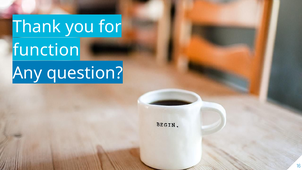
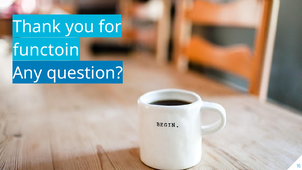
function: function -> functoin
